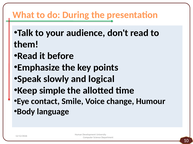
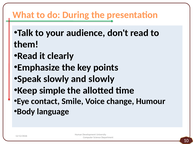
before: before -> clearly
and logical: logical -> slowly
